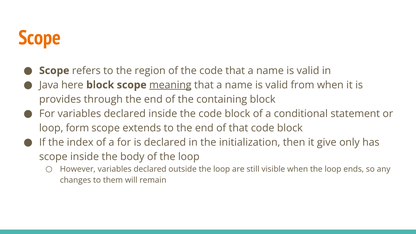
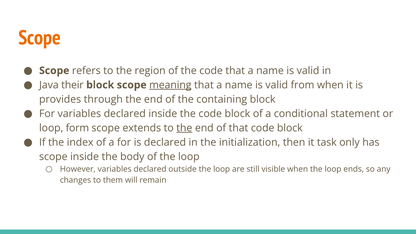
here: here -> their
the at (184, 128) underline: none -> present
give: give -> task
